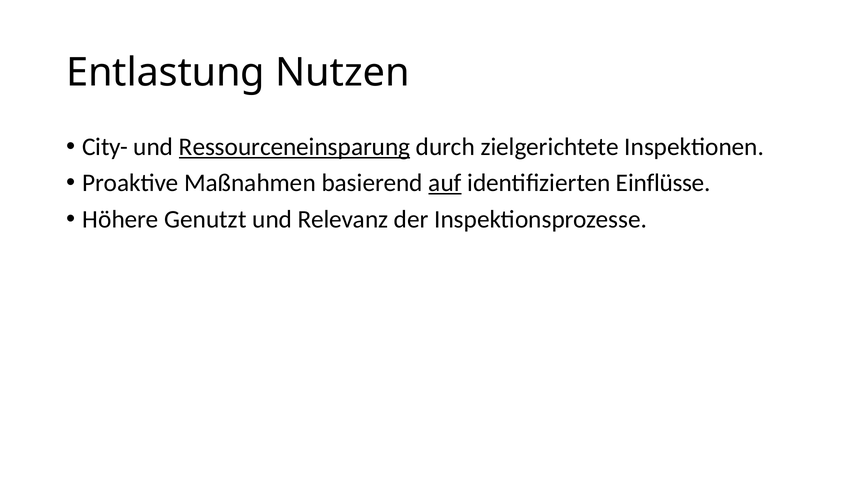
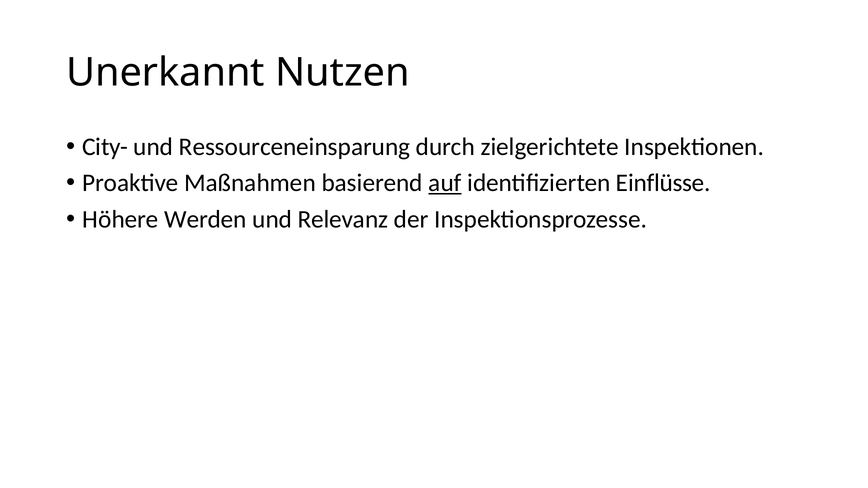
Entlastung: Entlastung -> Unerkannt
Ressourceneinsparung underline: present -> none
Genutzt: Genutzt -> Werden
